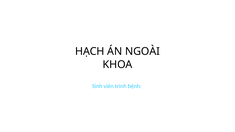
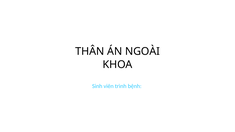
HẠCH: HẠCH -> THÂN
